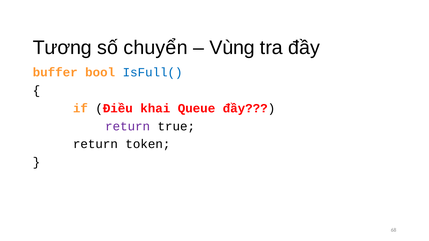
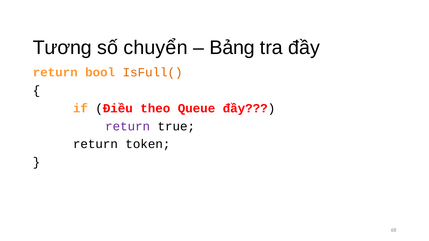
Vùng: Vùng -> Bảng
buffer at (55, 73): buffer -> return
IsFull( colour: blue -> orange
khai: khai -> theo
